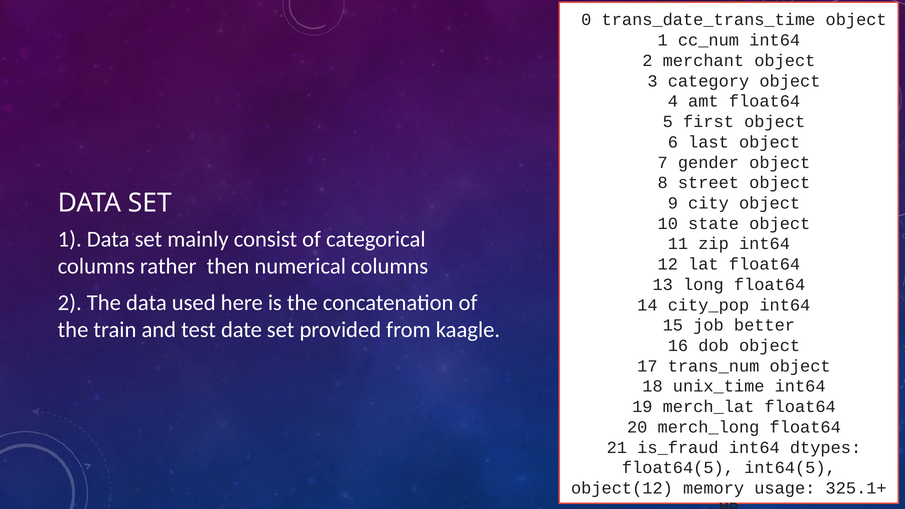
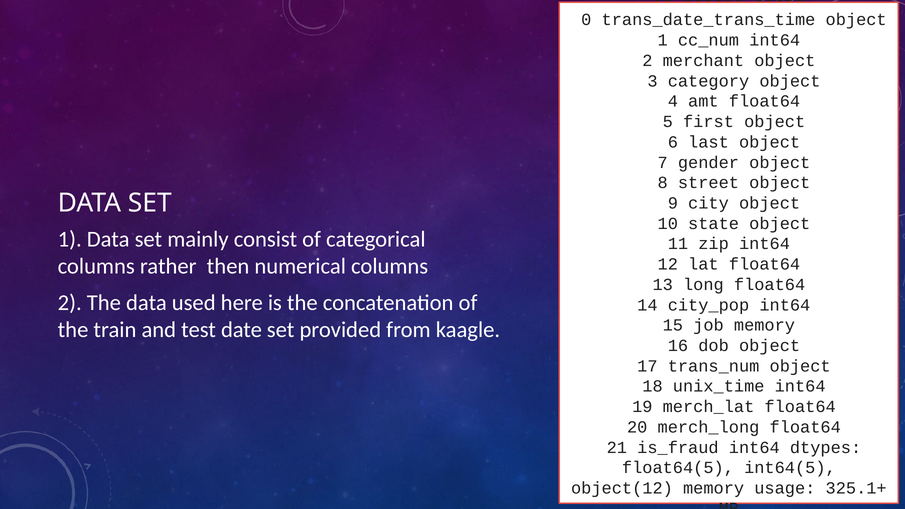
job better: better -> memory
